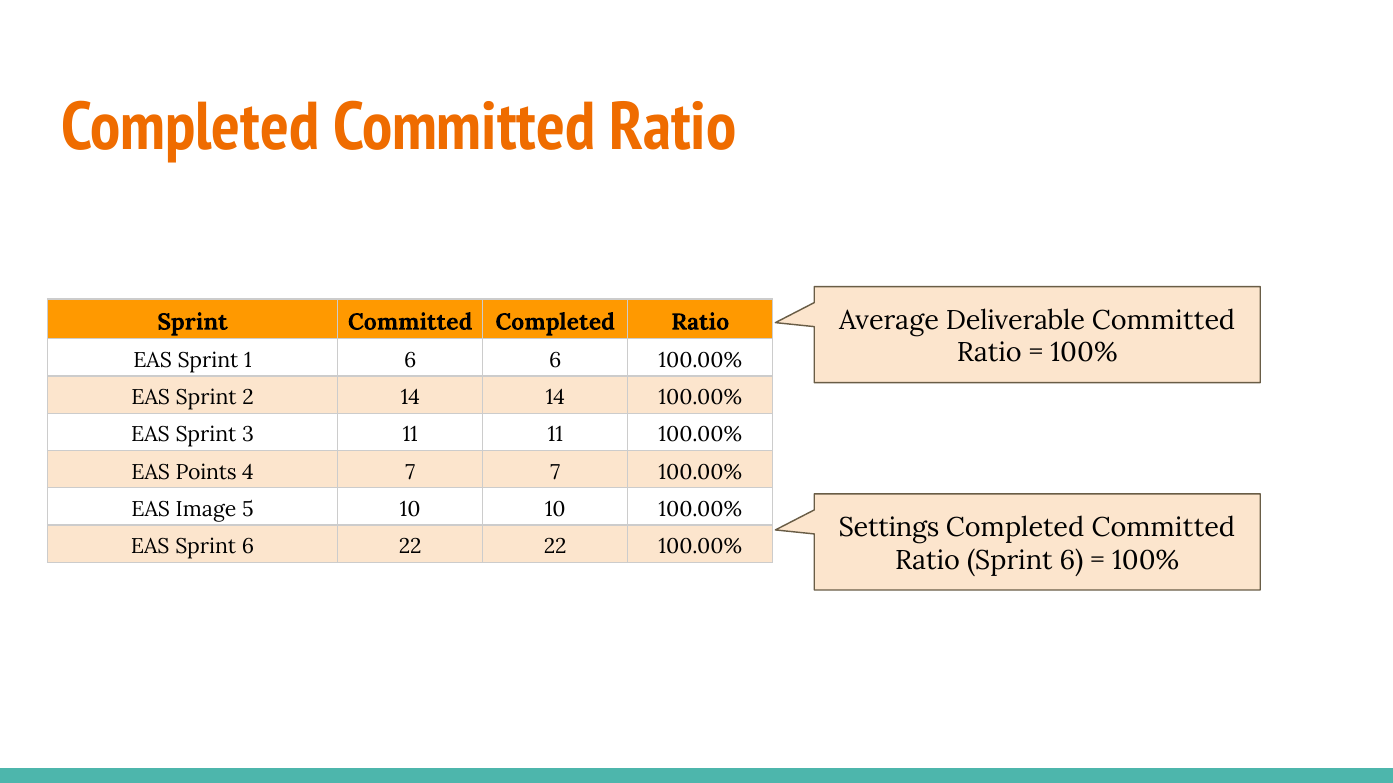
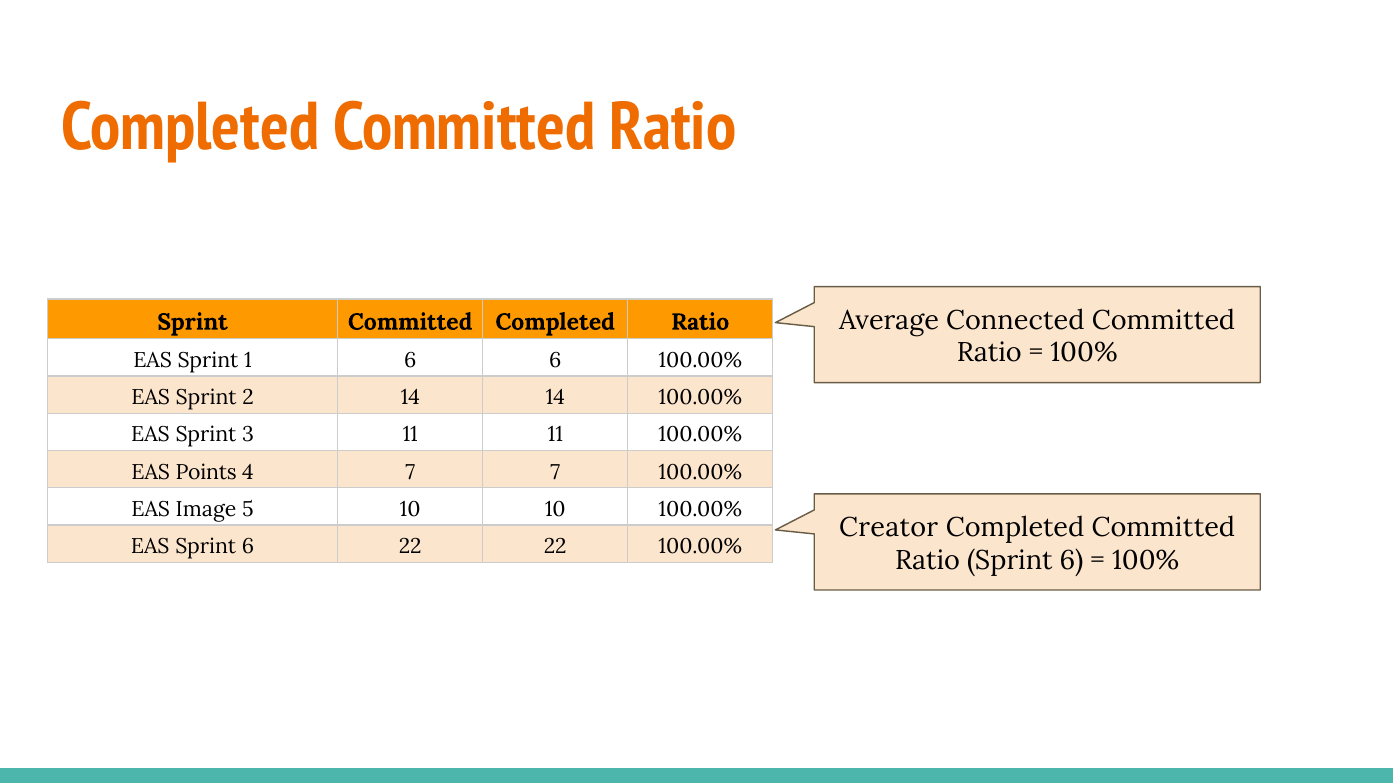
Deliverable: Deliverable -> Connected
Settings: Settings -> Creator
